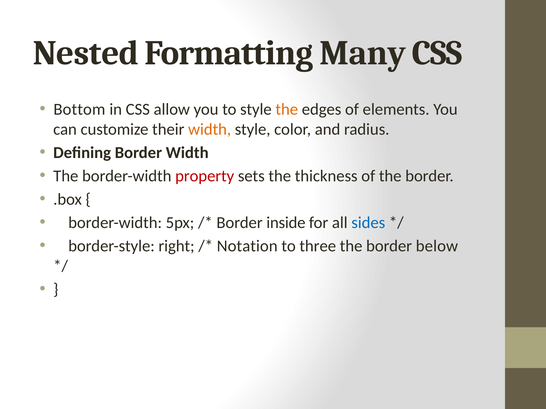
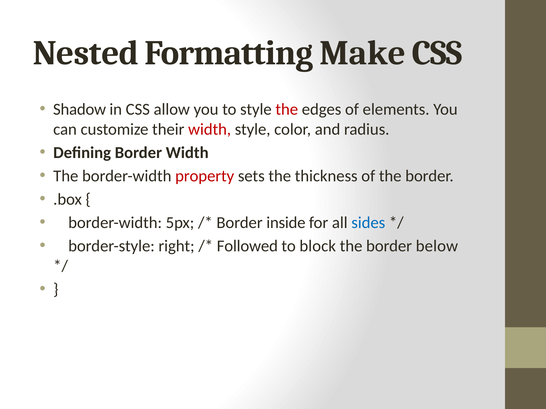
Many: Many -> Make
Bottom: Bottom -> Shadow
the at (287, 109) colour: orange -> red
width at (210, 129) colour: orange -> red
Notation: Notation -> Followed
three: three -> block
